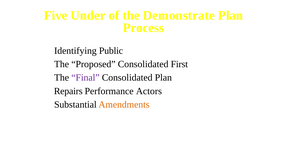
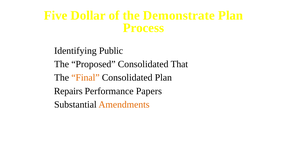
Under: Under -> Dollar
First: First -> That
Final colour: purple -> orange
Actors: Actors -> Papers
